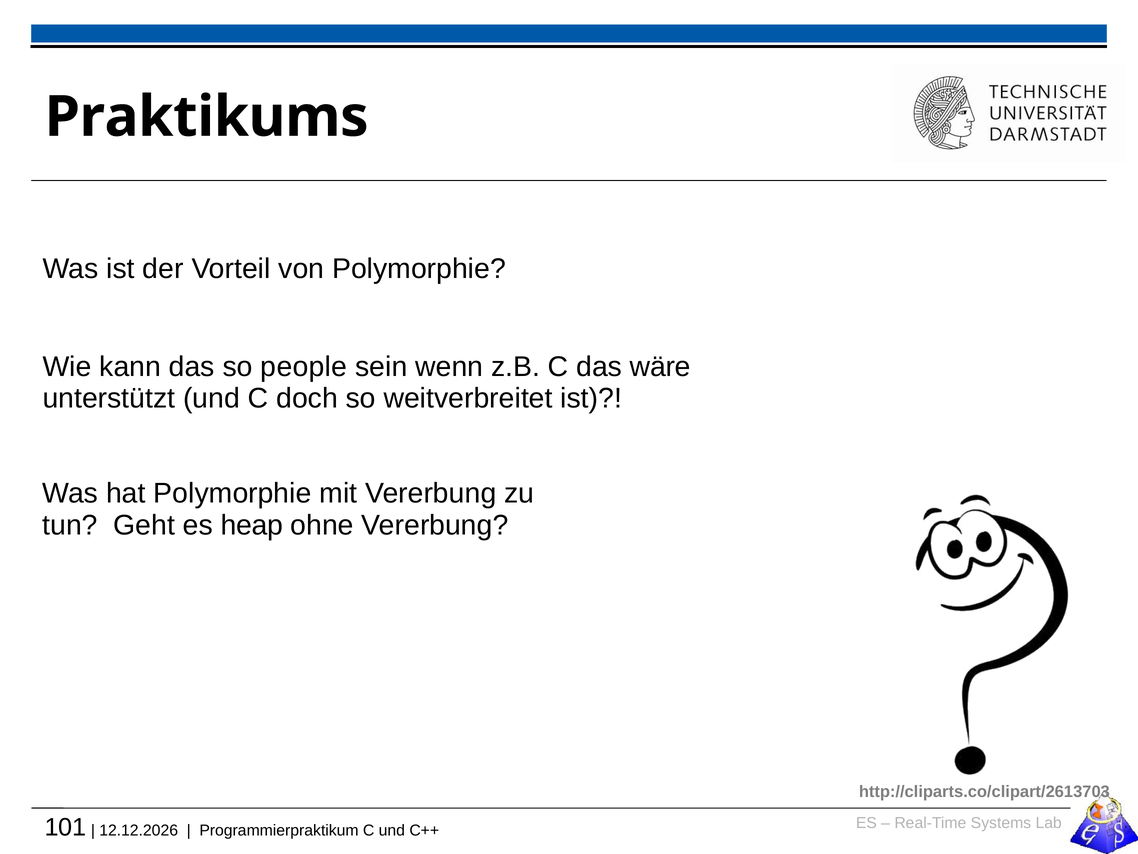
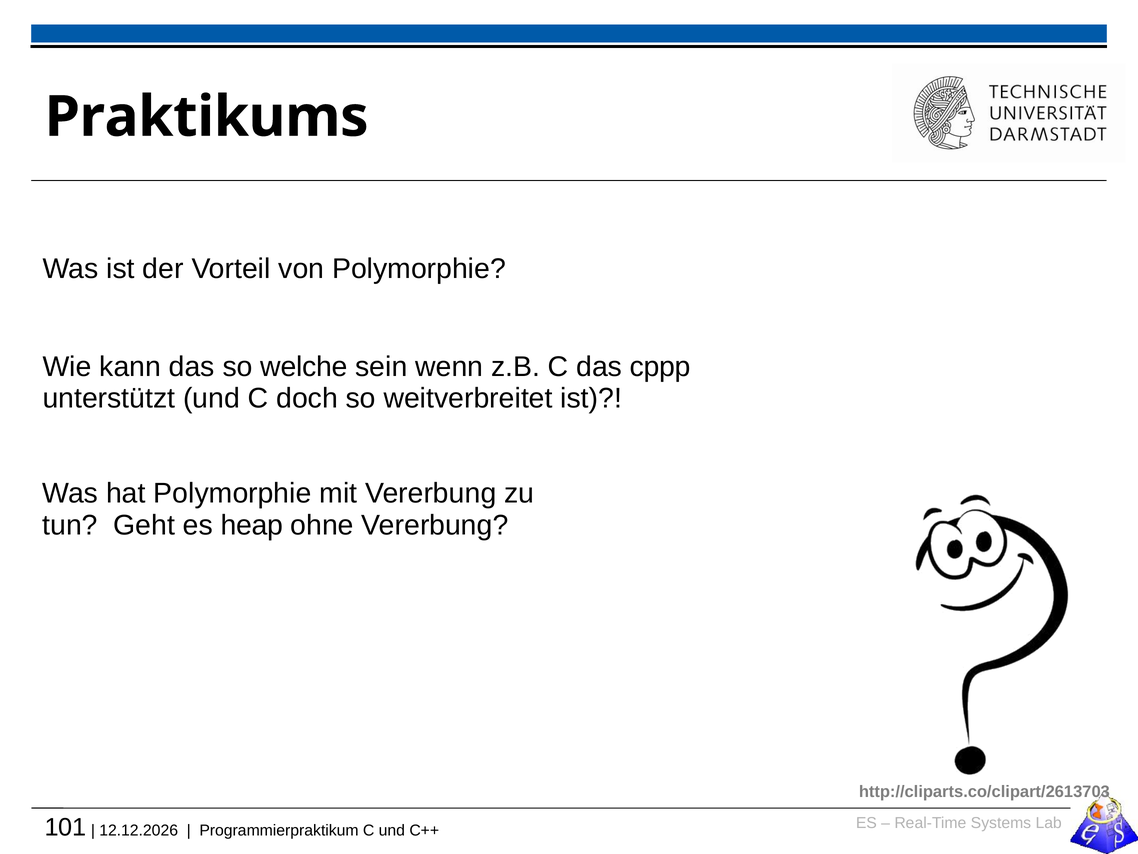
people: people -> welche
wäre: wäre -> cppp
